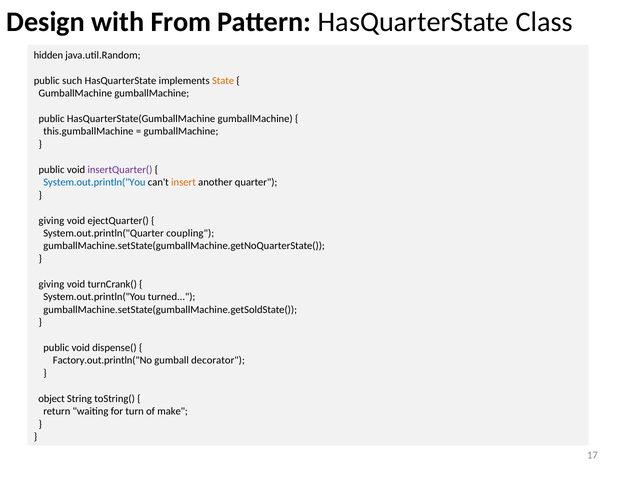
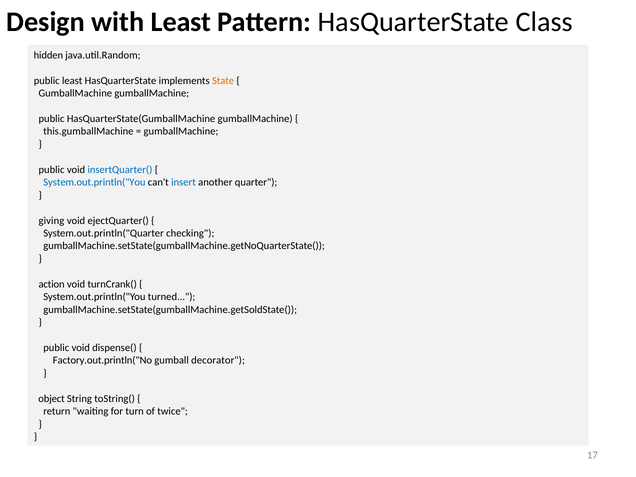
with From: From -> Least
public such: such -> least
insertQuarter( colour: purple -> blue
insert colour: orange -> blue
coupling: coupling -> checking
giving at (51, 284): giving -> action
make: make -> twice
